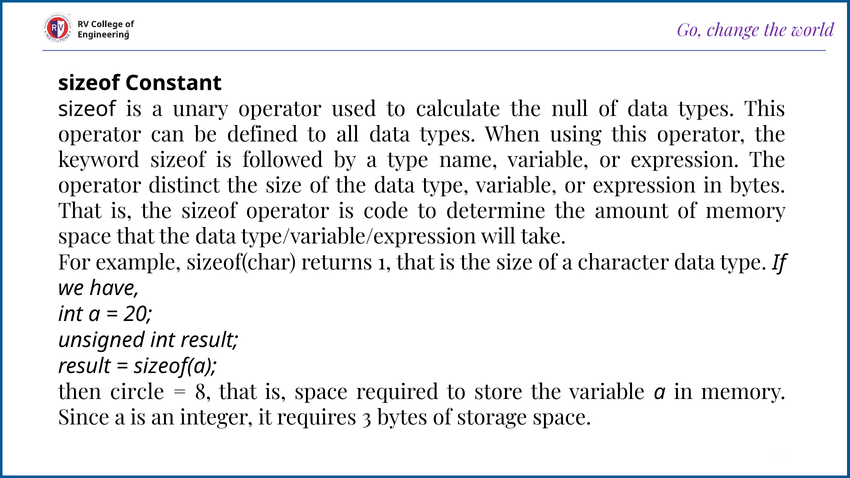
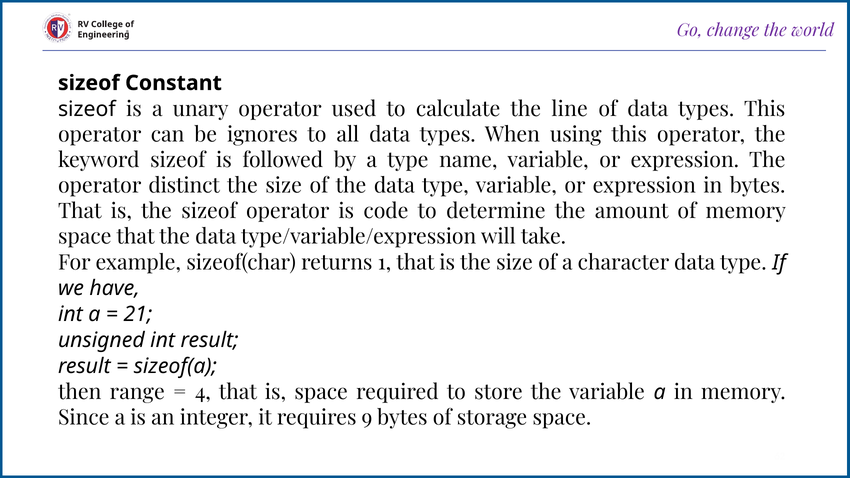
null: null -> line
defined: defined -> ignores
20: 20 -> 21
circle: circle -> range
8: 8 -> 4
3: 3 -> 9
